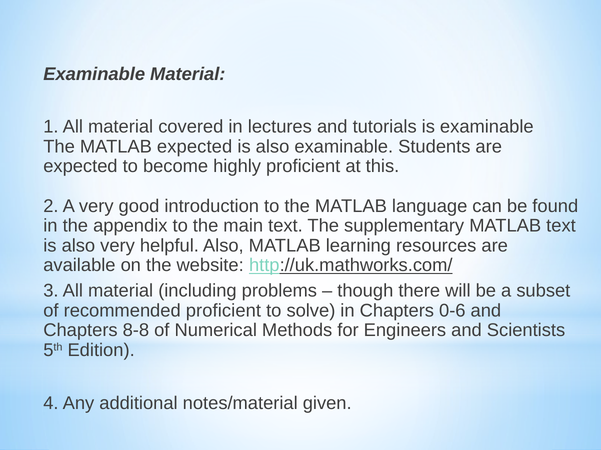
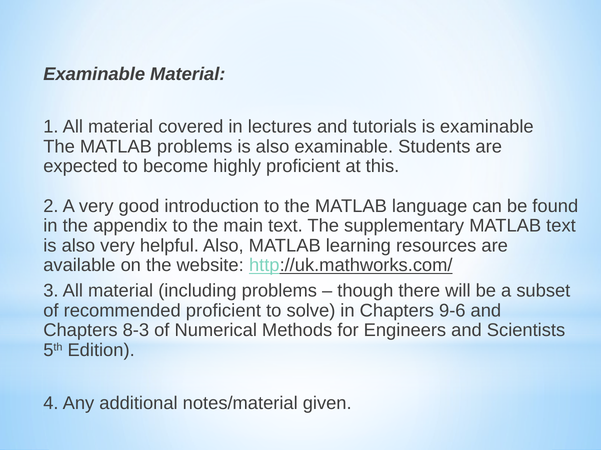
MATLAB expected: expected -> problems
0-6: 0-6 -> 9-6
8-8: 8-8 -> 8-3
